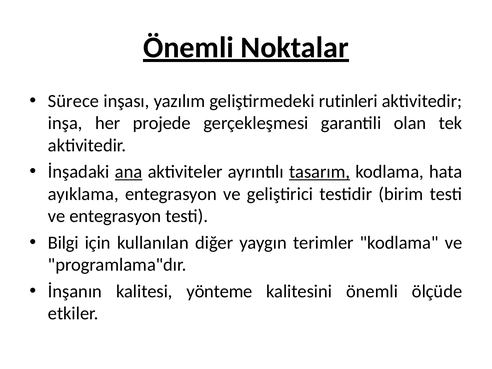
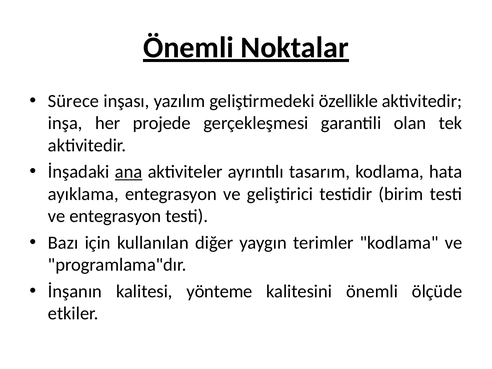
rutinleri: rutinleri -> özellikle
tasarım underline: present -> none
Bilgi: Bilgi -> Bazı
